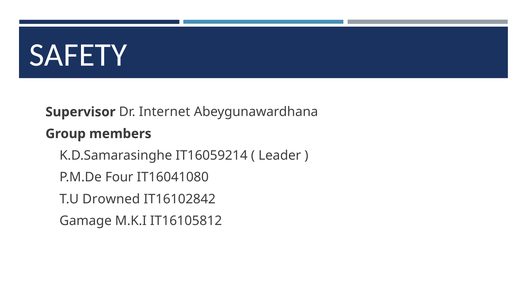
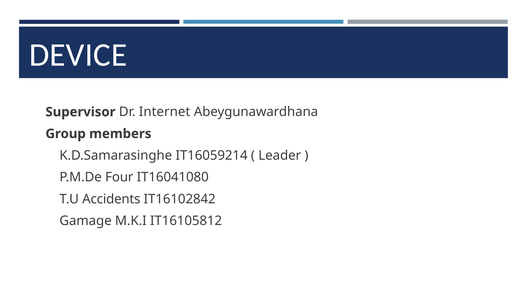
SAFETY: SAFETY -> DEVICE
Drowned: Drowned -> Accidents
